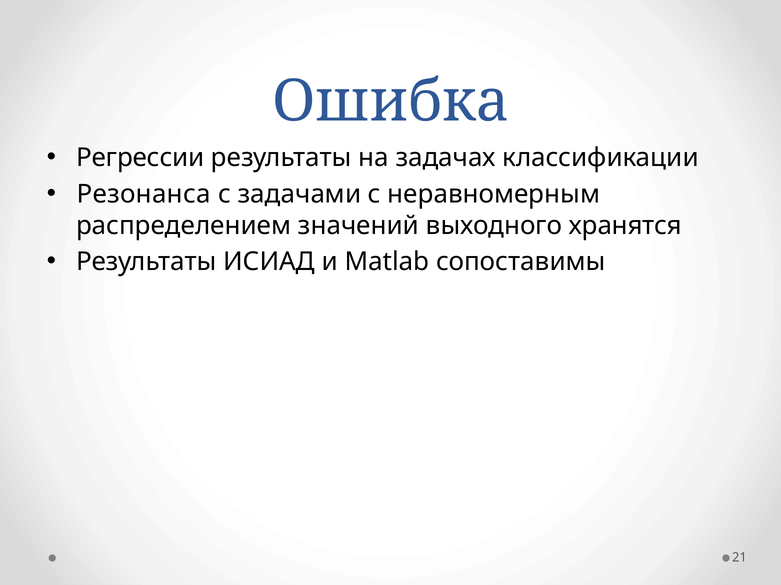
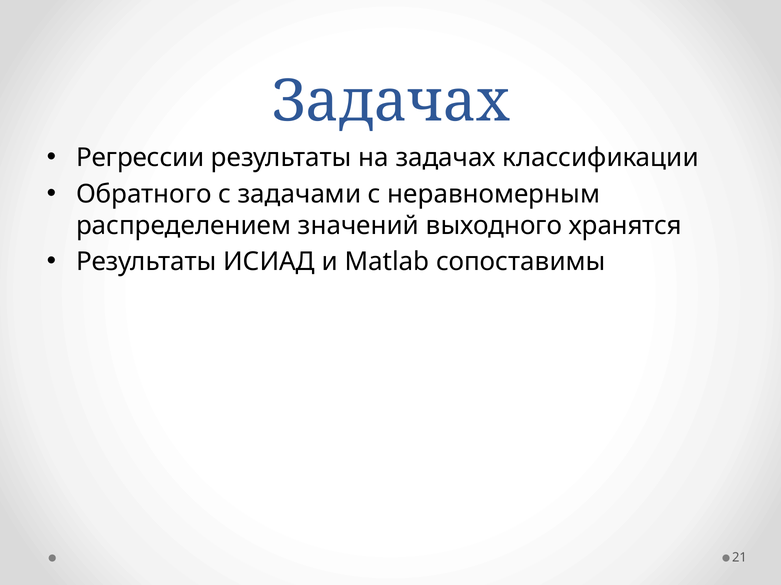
Ошибка at (391, 102): Ошибка -> Задачах
Резонанса: Резонанса -> Обратного
